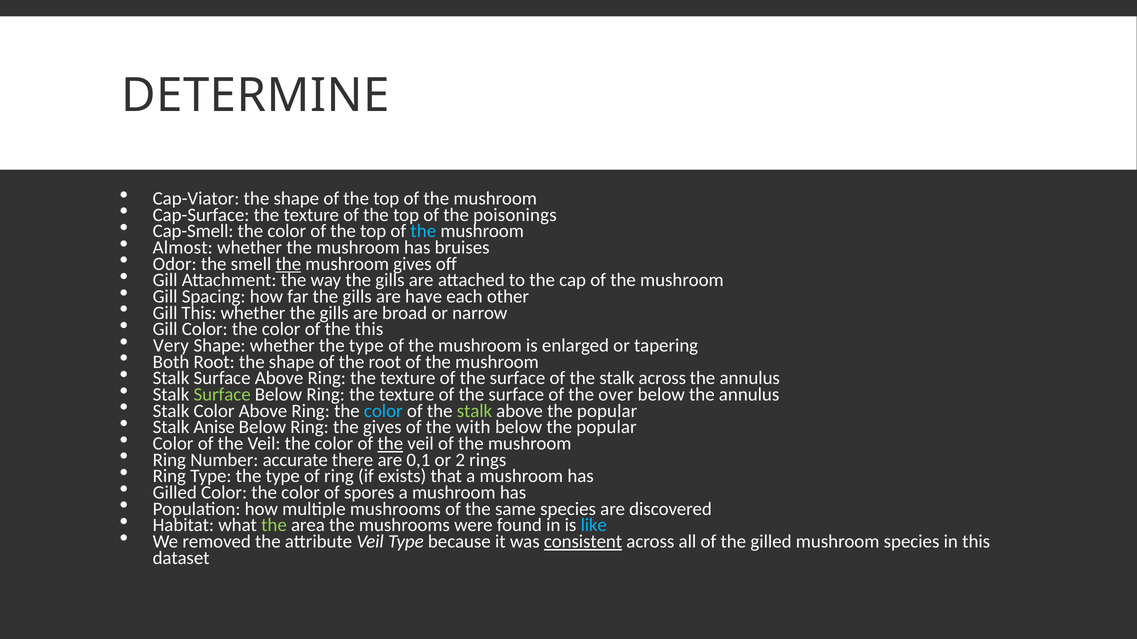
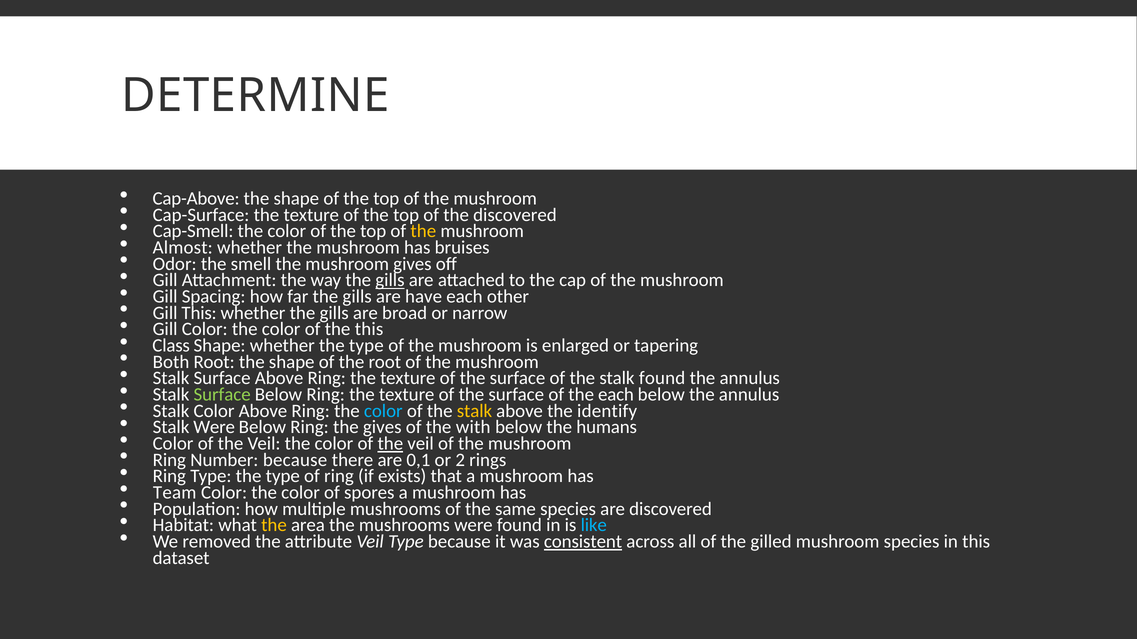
Cap-Viator: Cap-Viator -> Cap-Above
the poisonings: poisonings -> discovered
the at (423, 231) colour: light blue -> yellow
the at (288, 264) underline: present -> none
gills at (390, 280) underline: none -> present
Very: Very -> Class
stalk across: across -> found
the over: over -> each
stalk at (474, 411) colour: light green -> yellow
above the popular: popular -> identify
Stalk Anise: Anise -> Were
below the popular: popular -> humans
Number accurate: accurate -> because
Gilled at (175, 493): Gilled -> Team
the at (274, 526) colour: light green -> yellow
